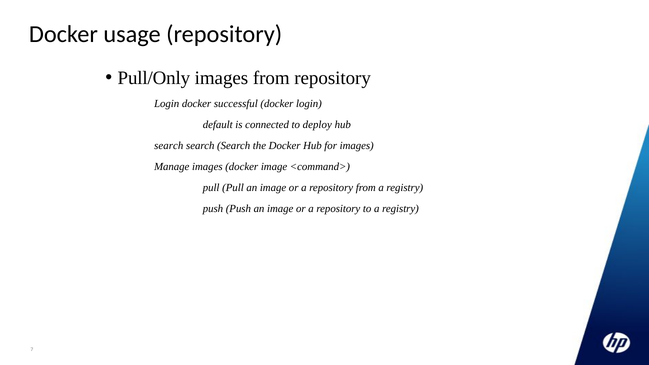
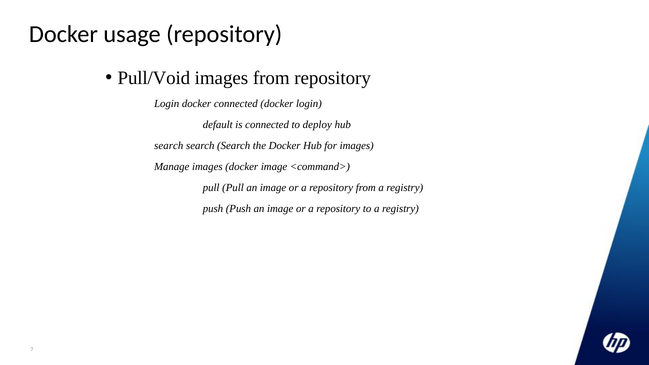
Pull/Only: Pull/Only -> Pull/Void
docker successful: successful -> connected
